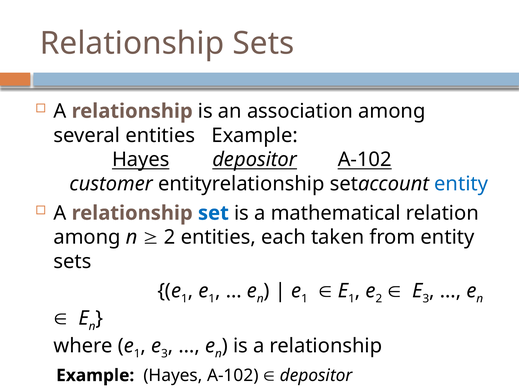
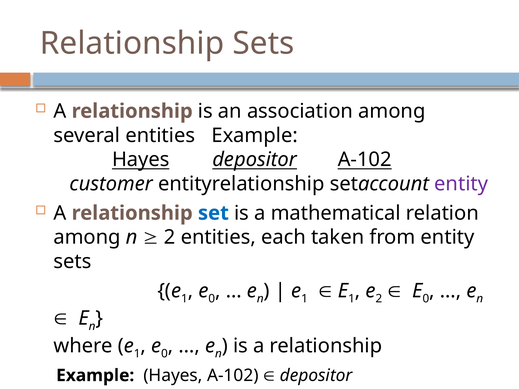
entity at (461, 184) colour: blue -> purple
1 at (212, 299): 1 -> 0
3 at (426, 299): 3 -> 0
3 at (164, 354): 3 -> 0
